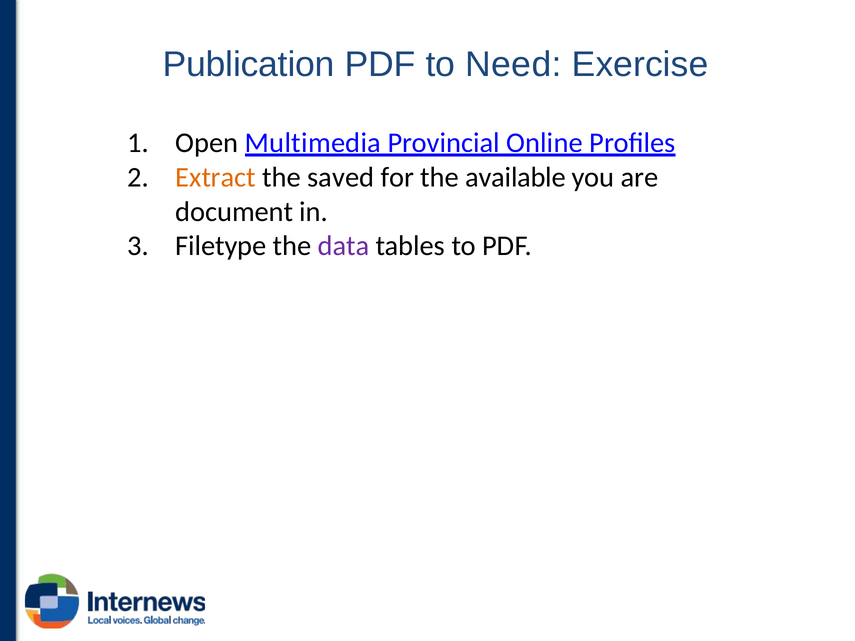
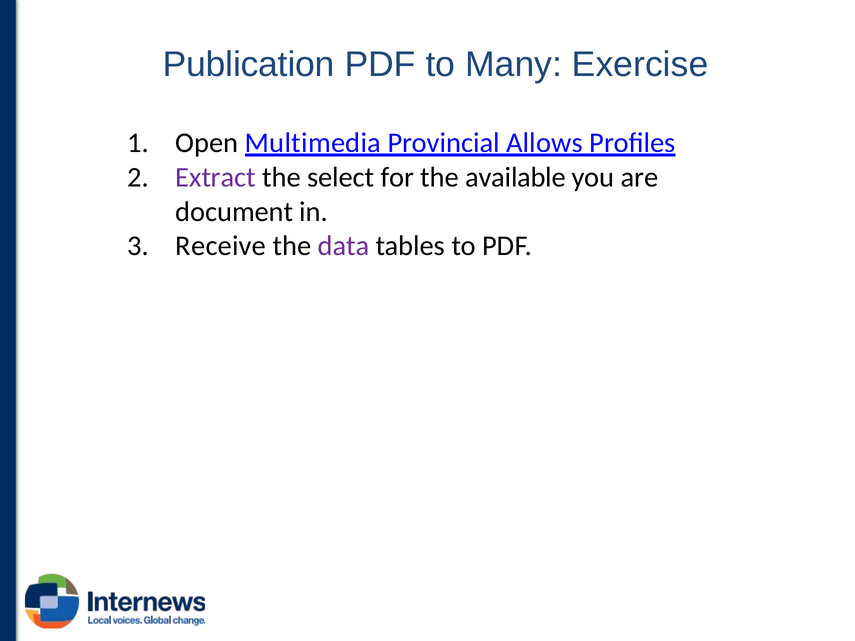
Need: Need -> Many
Online: Online -> Allows
Extract colour: orange -> purple
saved: saved -> select
Filetype: Filetype -> Receive
